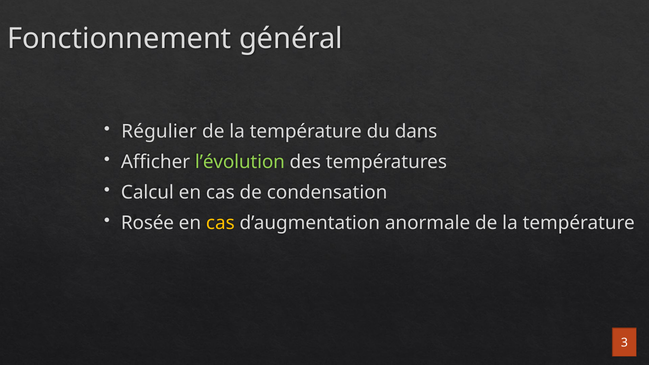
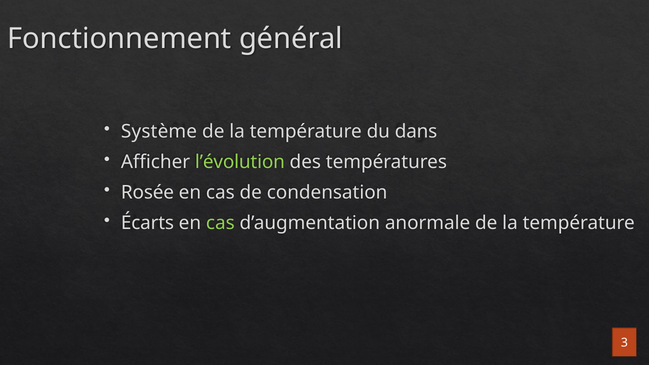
Régulier: Régulier -> Système
Calcul: Calcul -> Rosée
Rosée: Rosée -> Écarts
cas at (220, 223) colour: yellow -> light green
